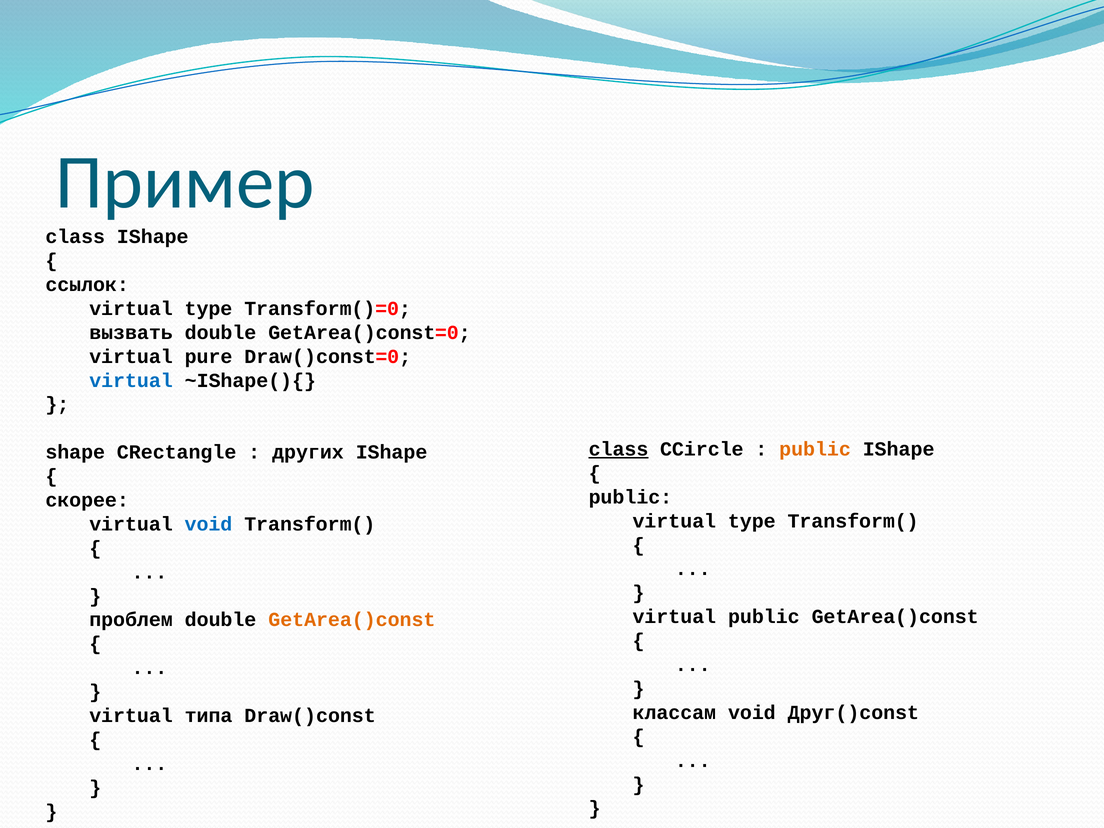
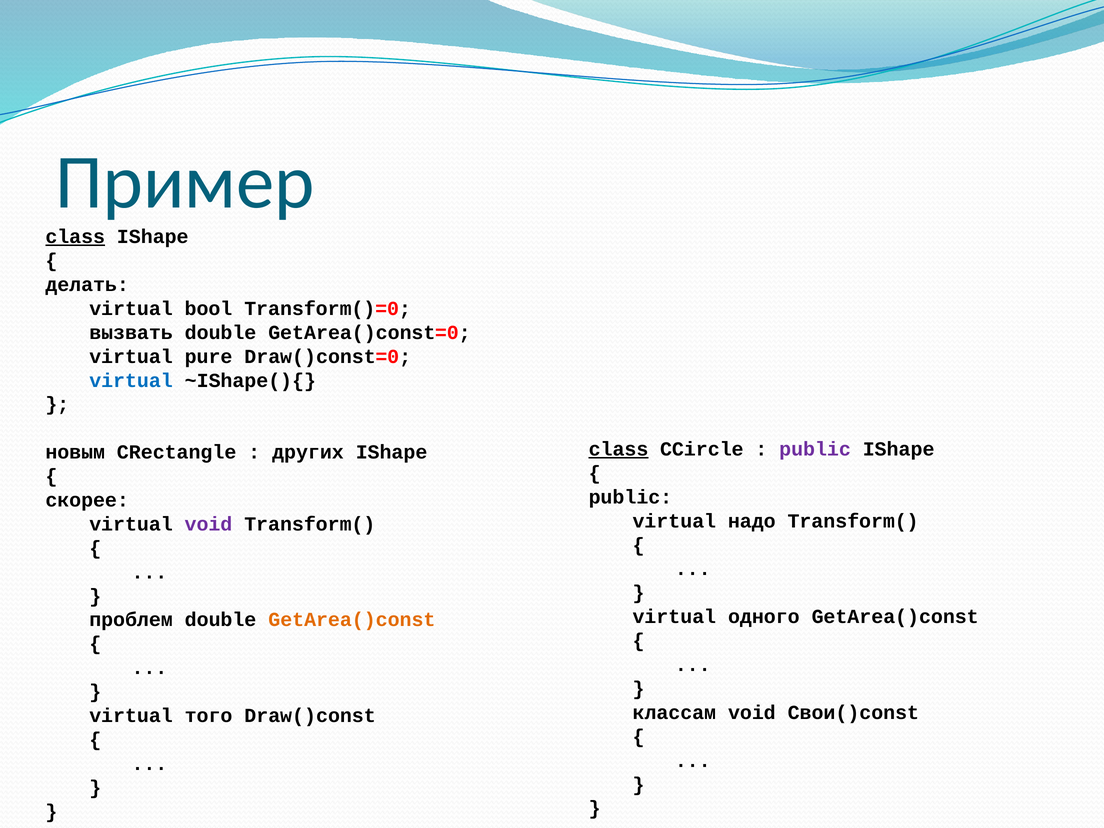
class at (75, 237) underline: none -> present
ссылок: ссылок -> делать
type at (208, 309): type -> bool
public at (815, 449) colour: orange -> purple
shape: shape -> новым
type at (752, 521): type -> надо
void at (208, 524) colour: blue -> purple
virtual public: public -> одного
Друг()const: Друг()const -> Свои()const
типа: типа -> того
